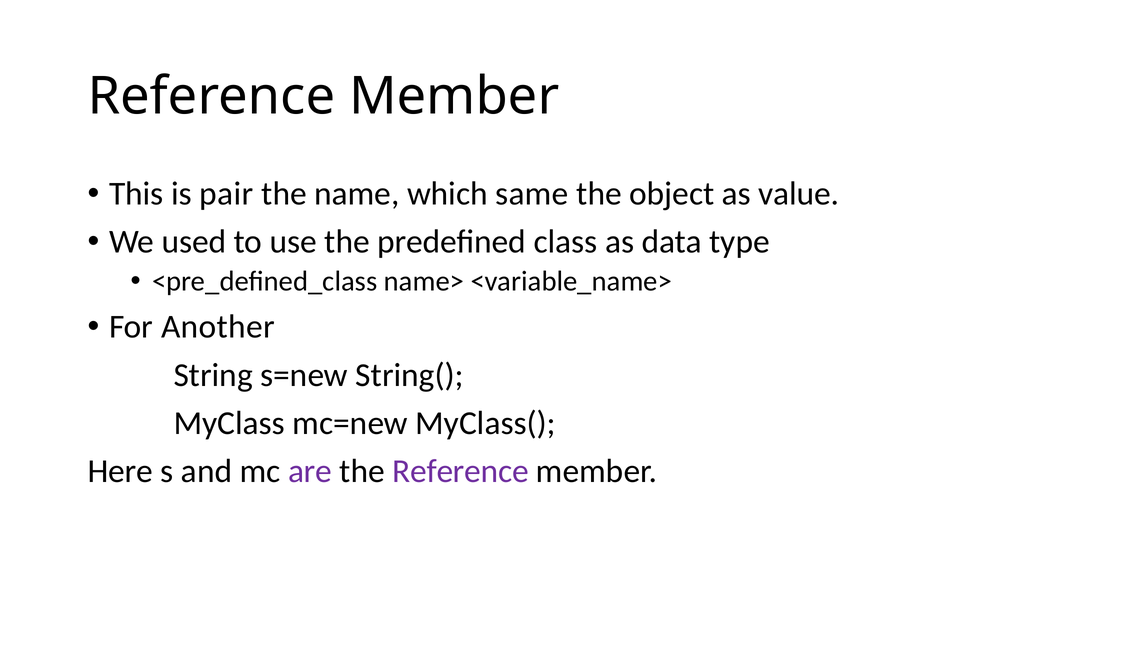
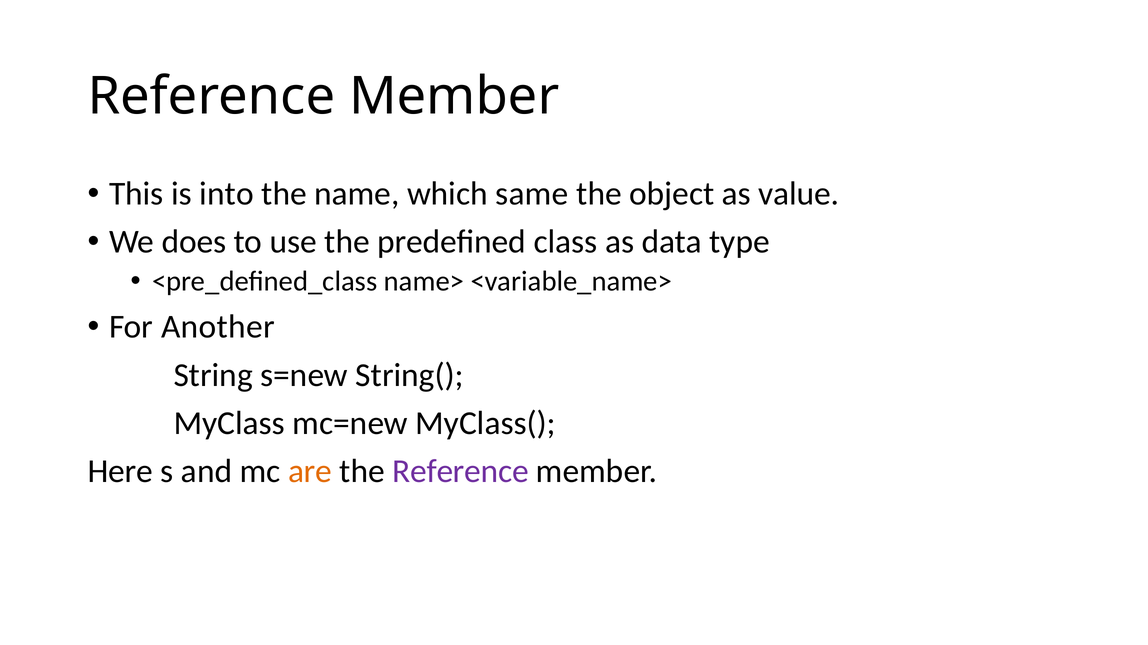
pair: pair -> into
used: used -> does
are colour: purple -> orange
